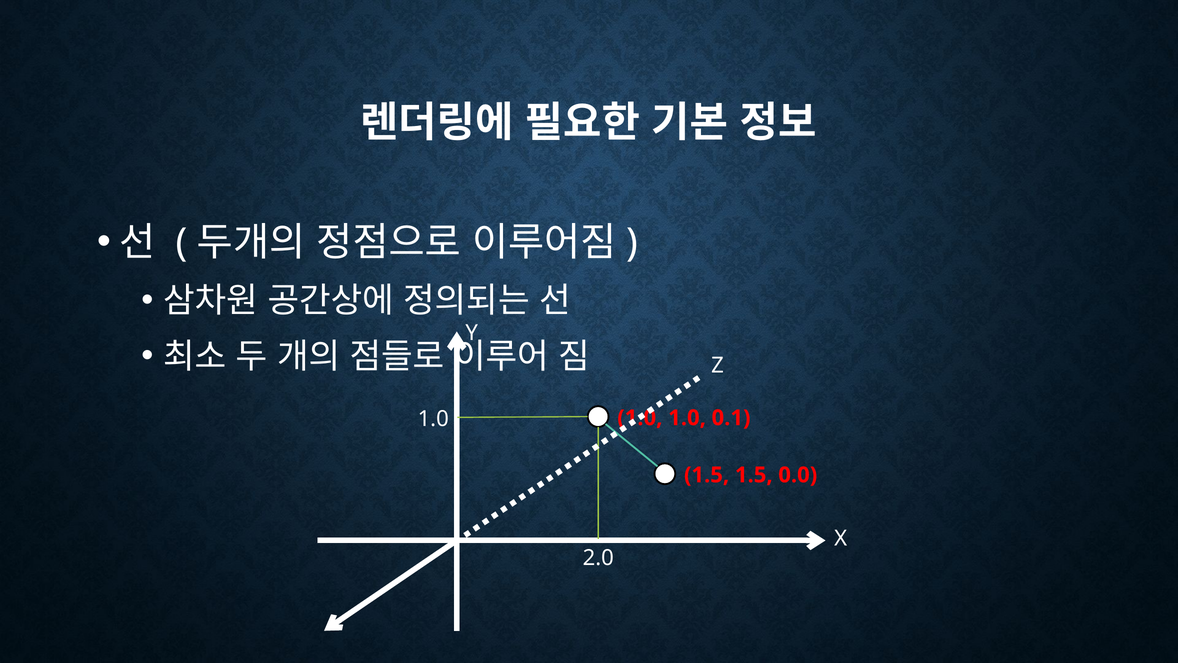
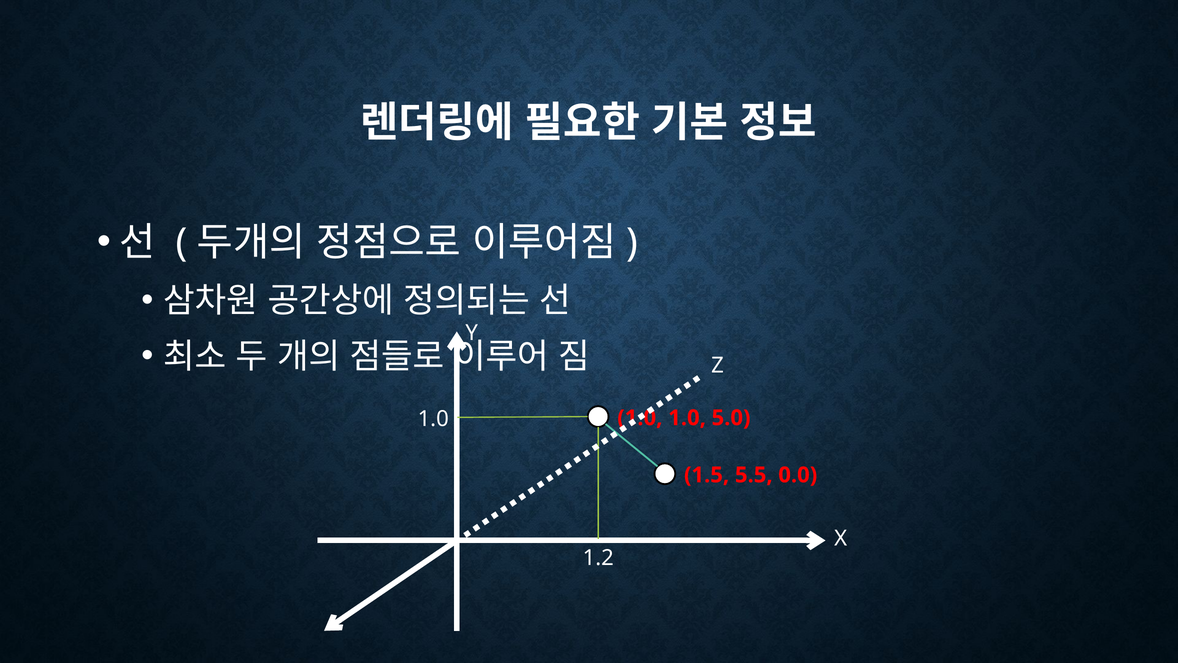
0.1: 0.1 -> 5.0
1.5 at (754, 475): 1.5 -> 5.5
2.0: 2.0 -> 1.2
